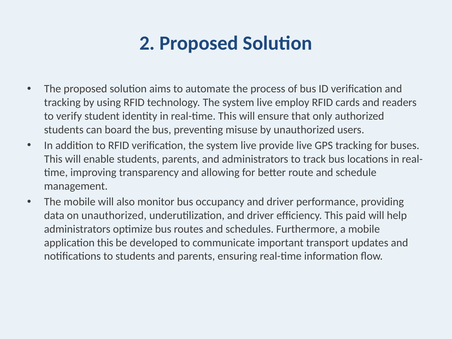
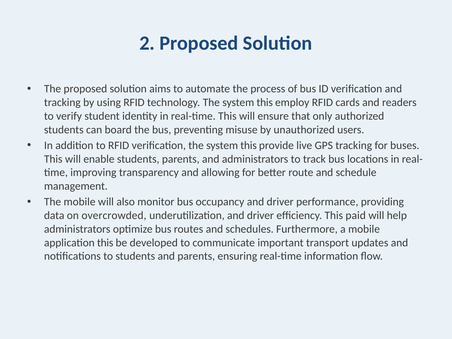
technology The system live: live -> this
verification the system live: live -> this
on unauthorized: unauthorized -> overcrowded
